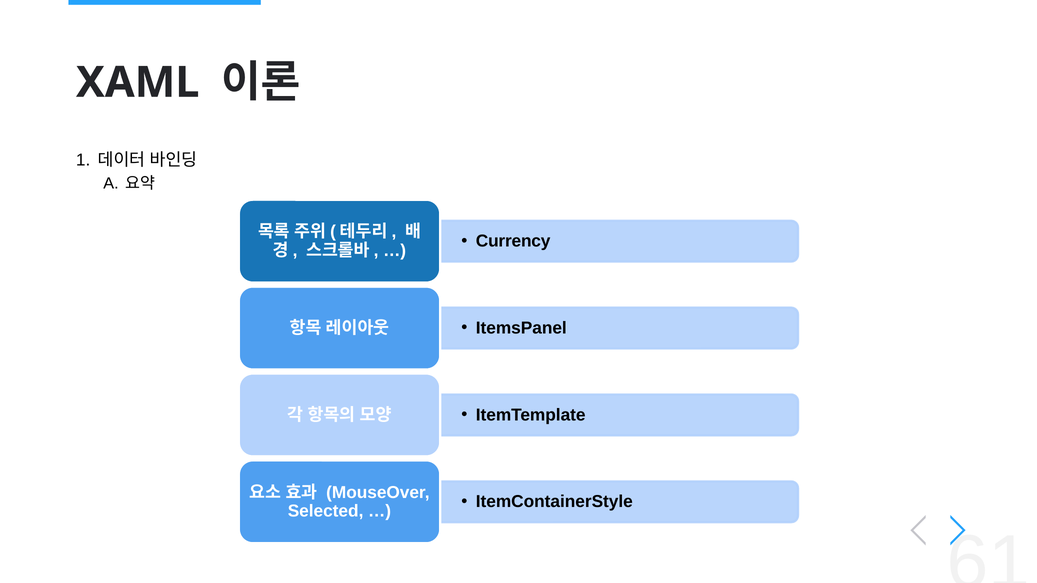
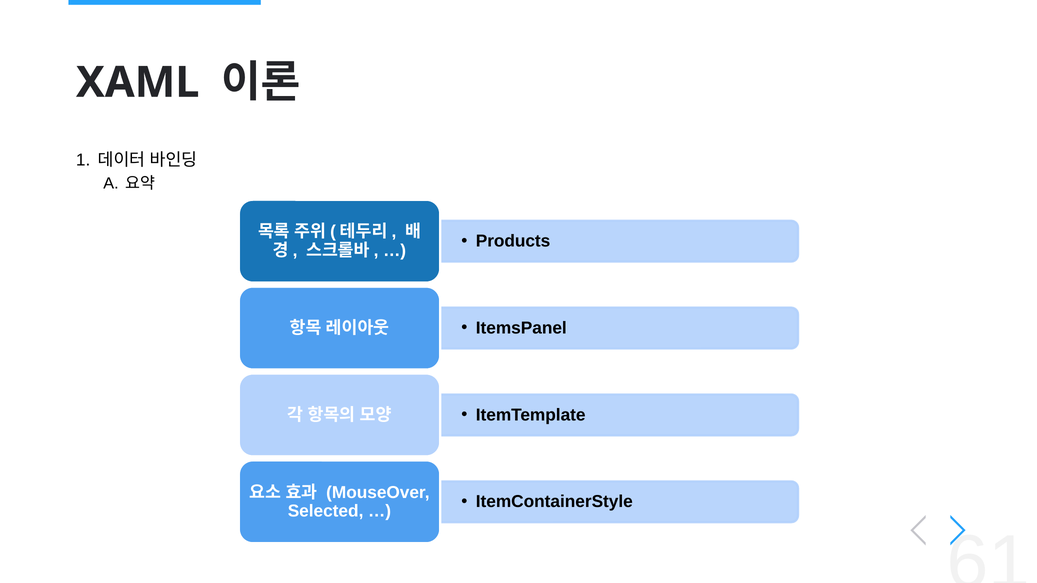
Currency: Currency -> Products
